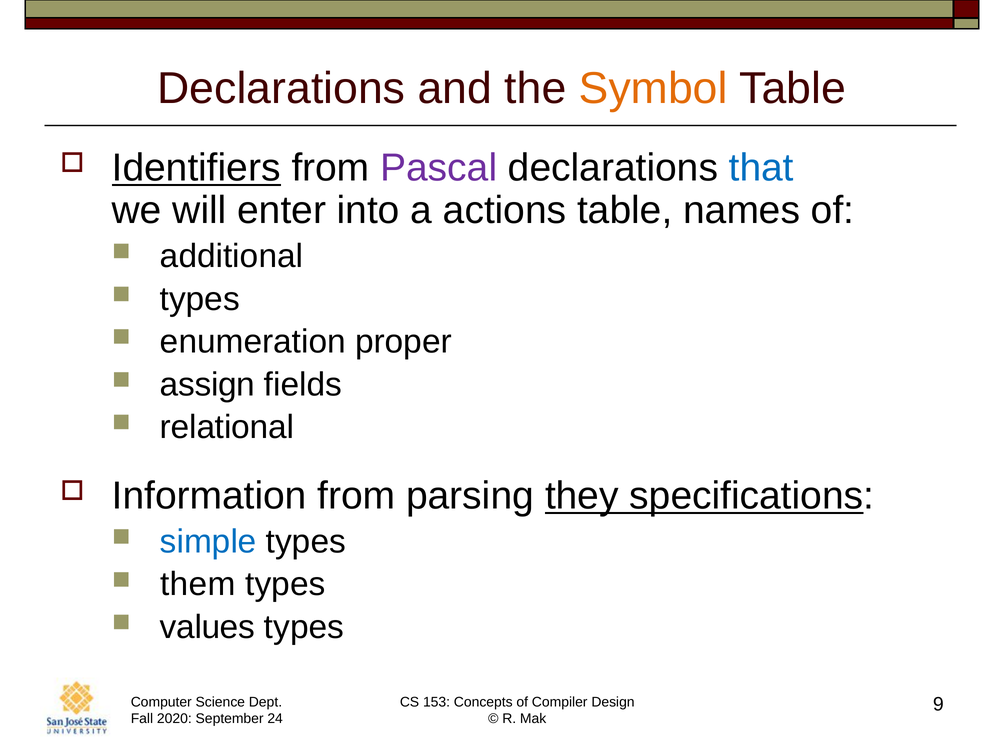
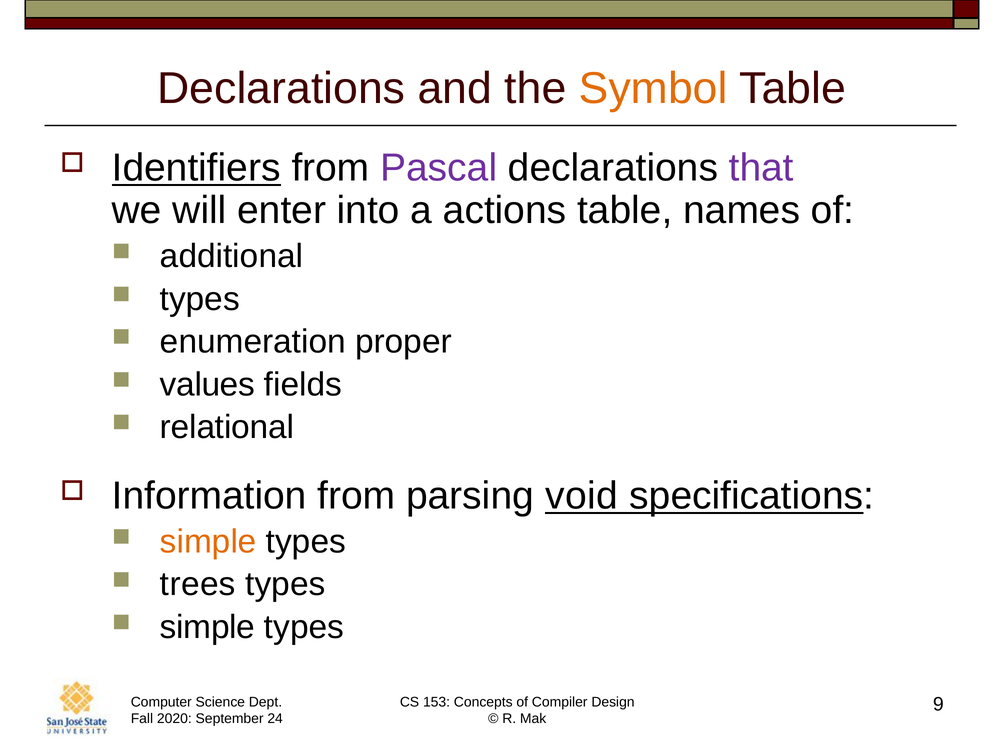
that colour: blue -> purple
assign: assign -> values
they: they -> void
simple at (208, 542) colour: blue -> orange
them: them -> trees
values at (207, 627): values -> simple
